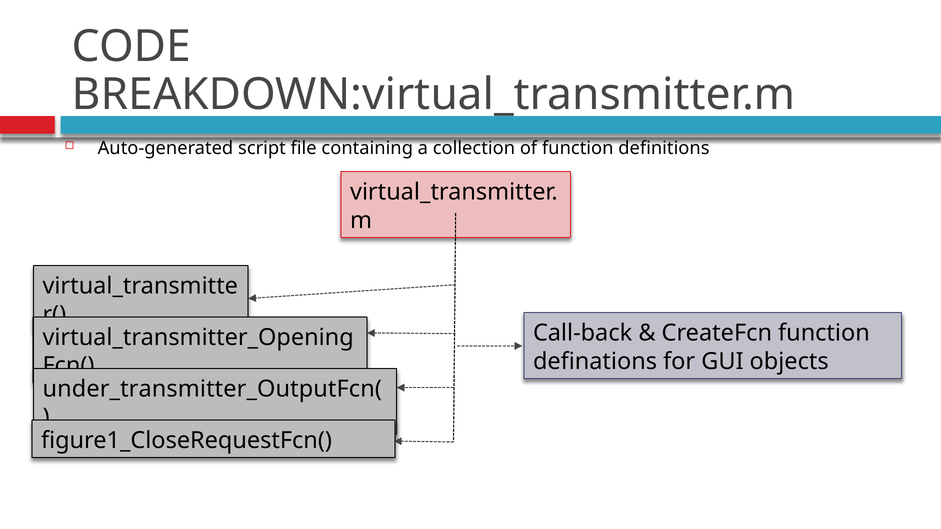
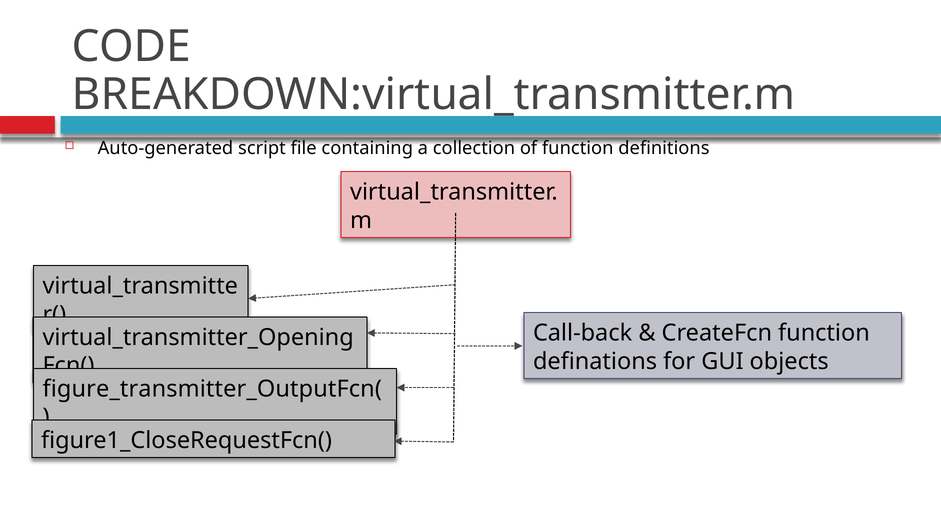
under_transmitter_OutputFcn(: under_transmitter_OutputFcn( -> figure_transmitter_OutputFcn(
